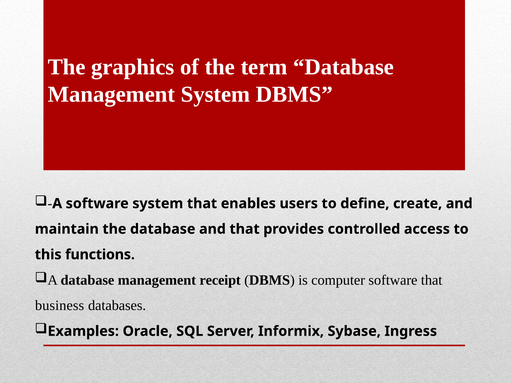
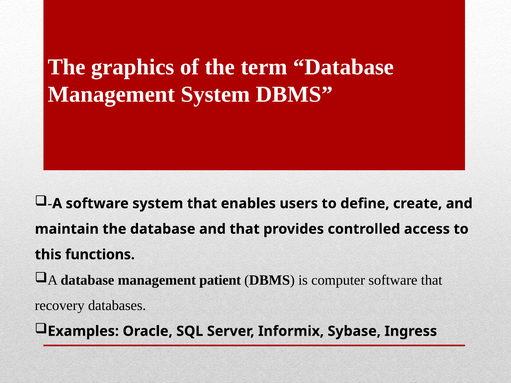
receipt: receipt -> patient
business: business -> recovery
